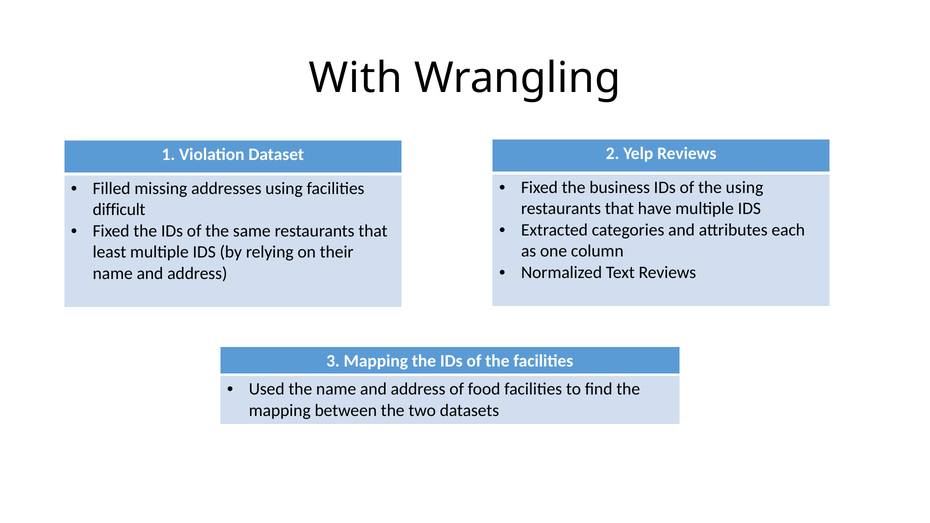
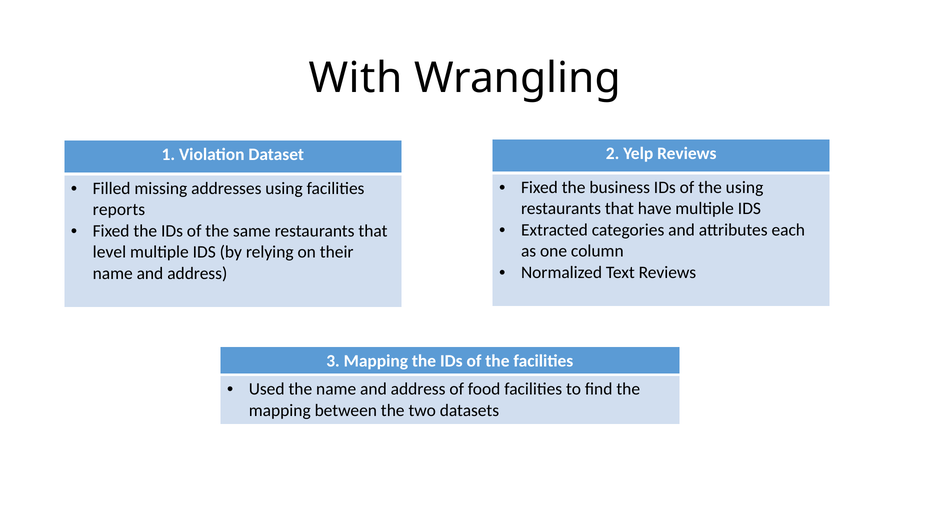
difficult: difficult -> reports
least: least -> level
